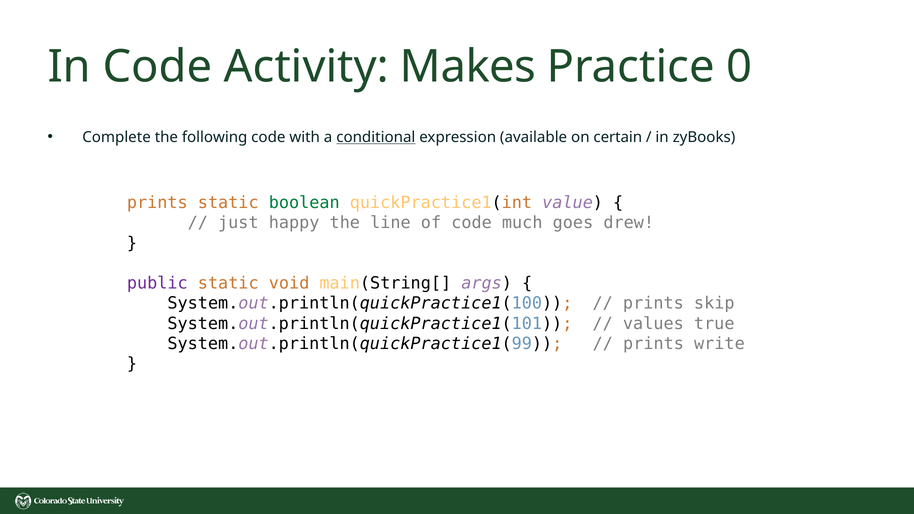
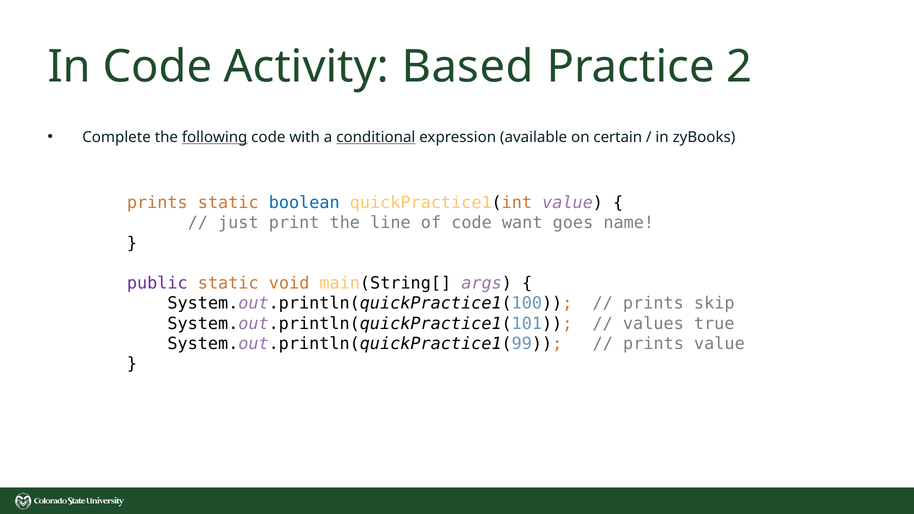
Makes: Makes -> Based
0: 0 -> 2
following underline: none -> present
boolean colour: green -> blue
happy: happy -> print
much: much -> want
drew: drew -> name
prints write: write -> value
